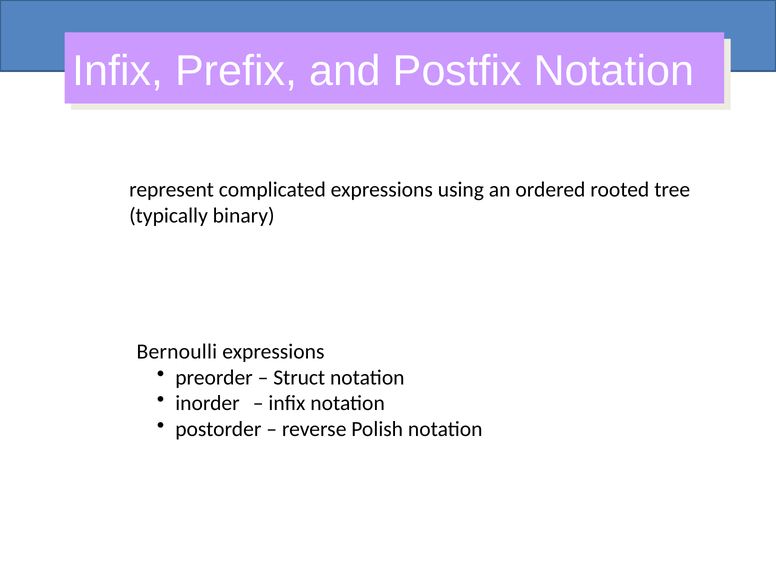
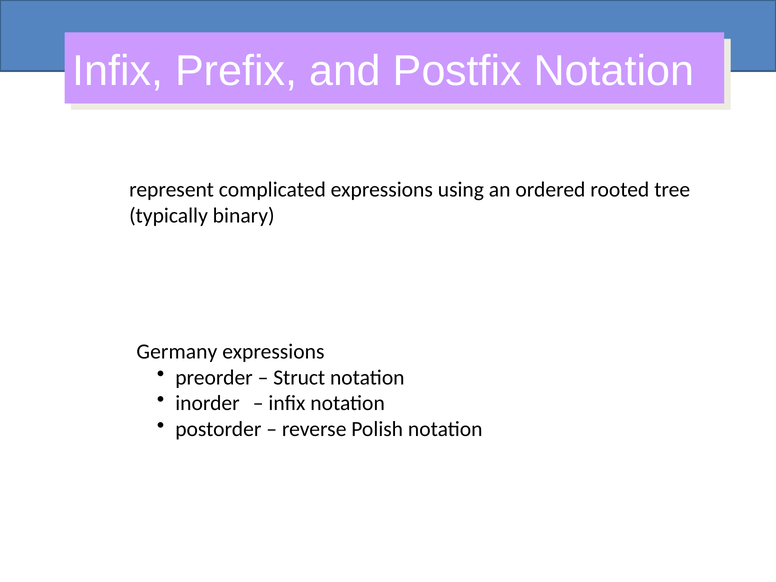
Bernoulli: Bernoulli -> Germany
